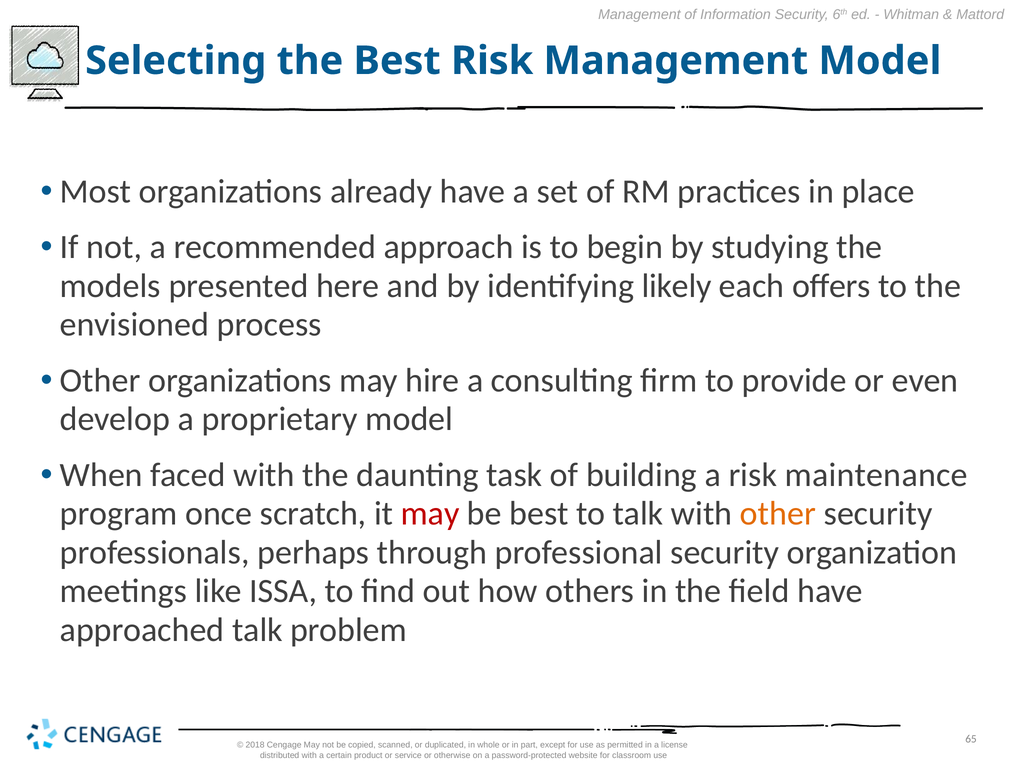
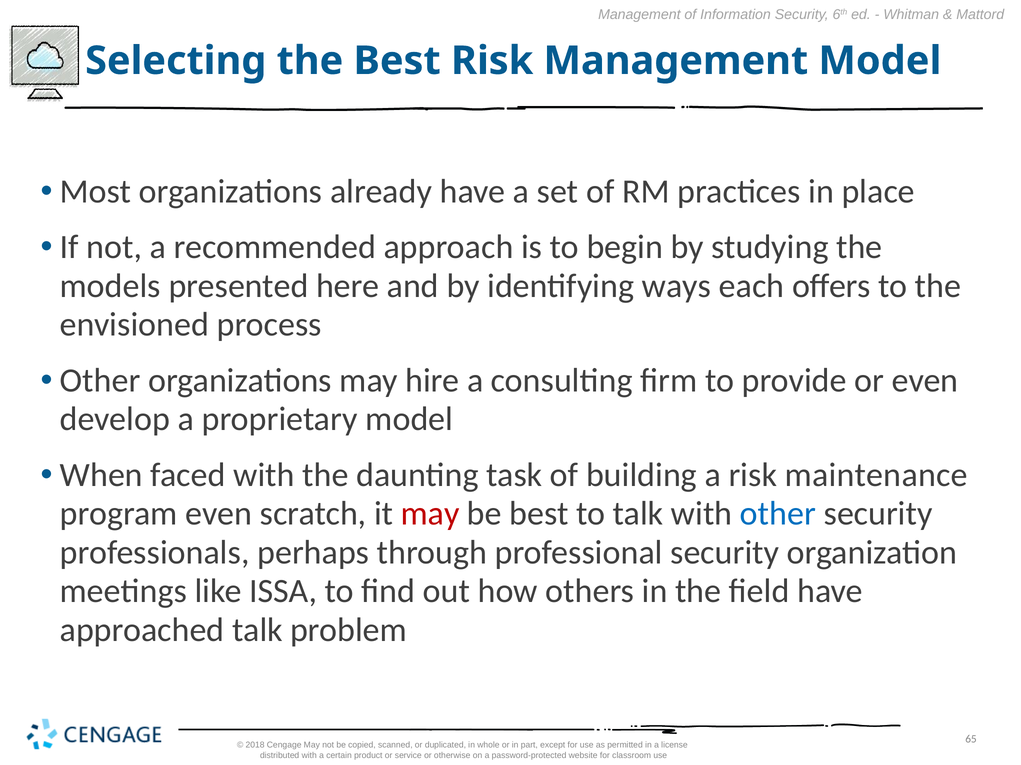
likely: likely -> ways
program once: once -> even
other at (778, 514) colour: orange -> blue
